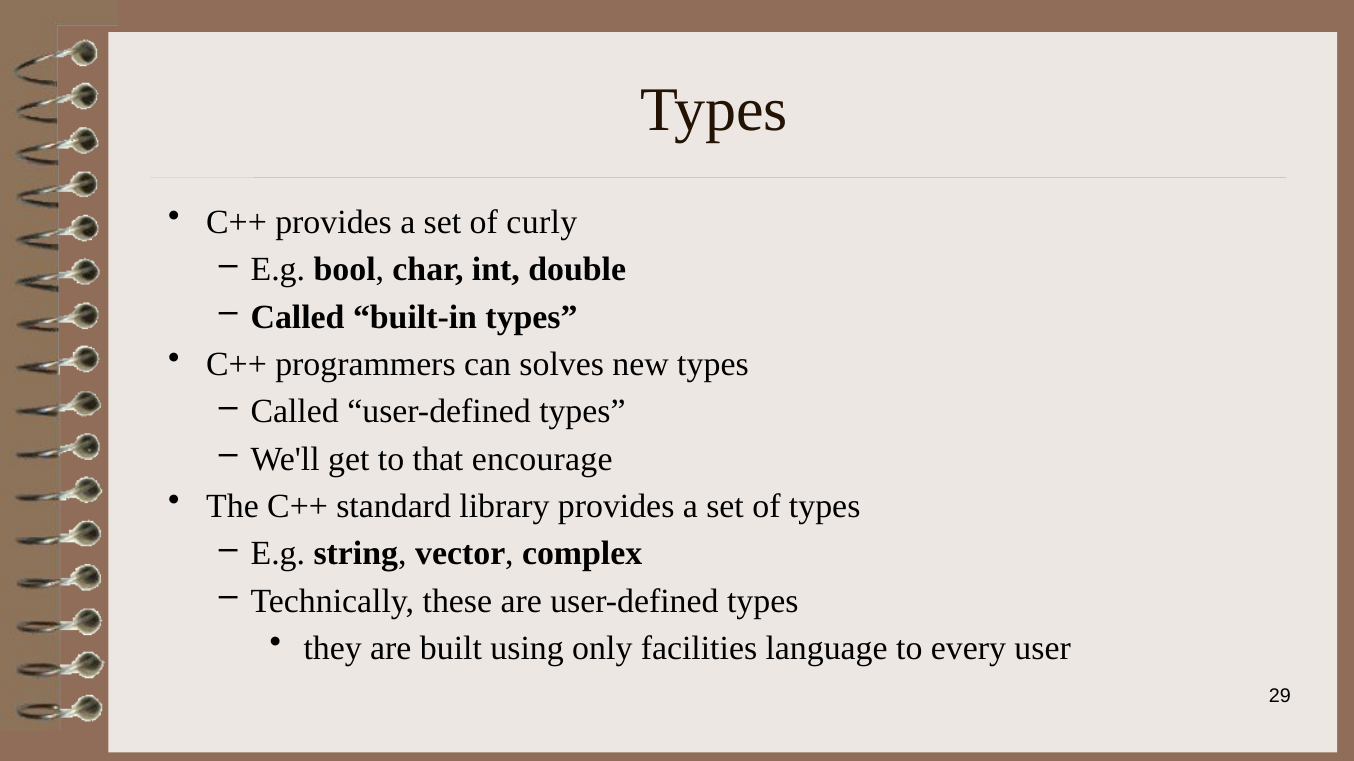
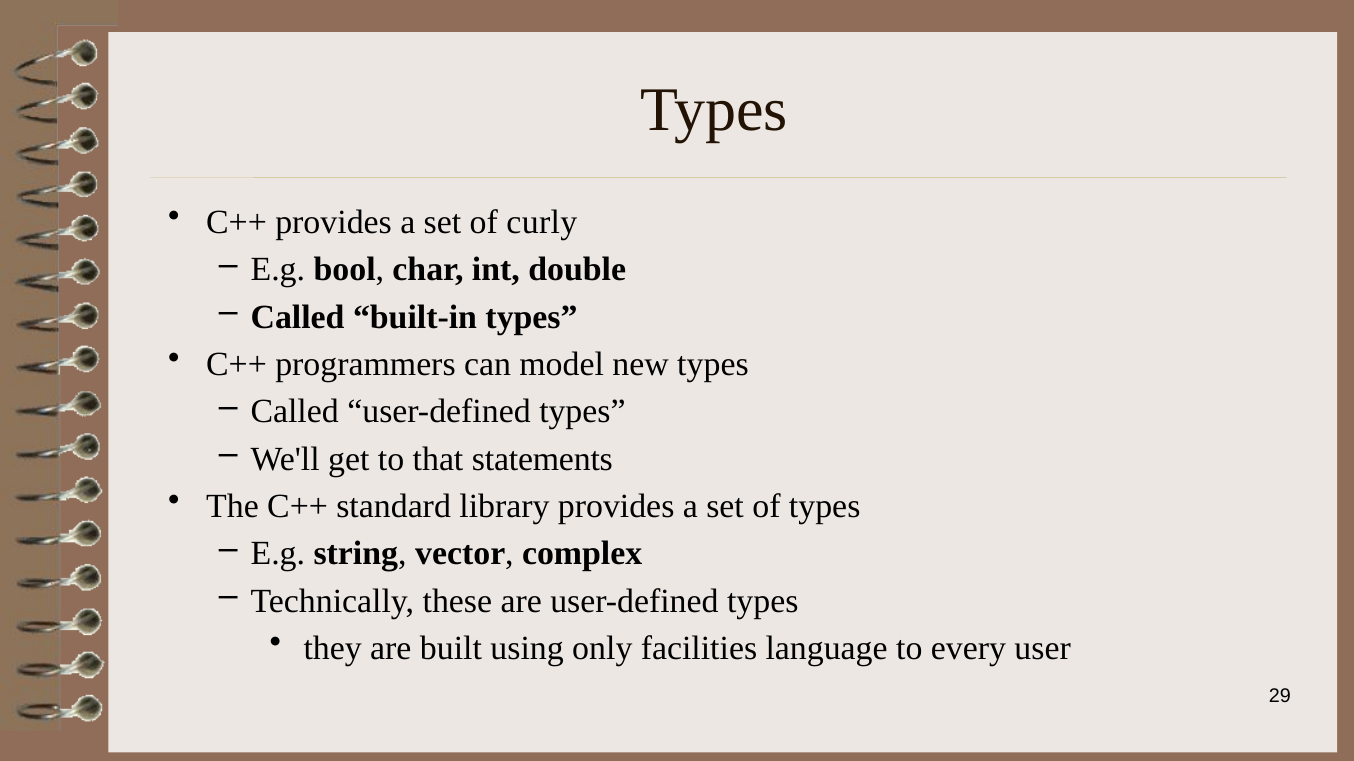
solves: solves -> model
encourage: encourage -> statements
